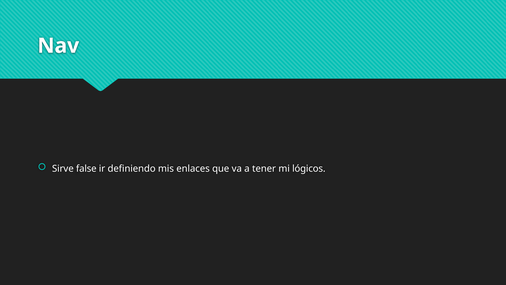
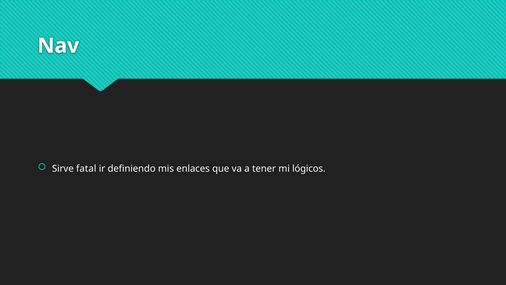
false: false -> fatal
